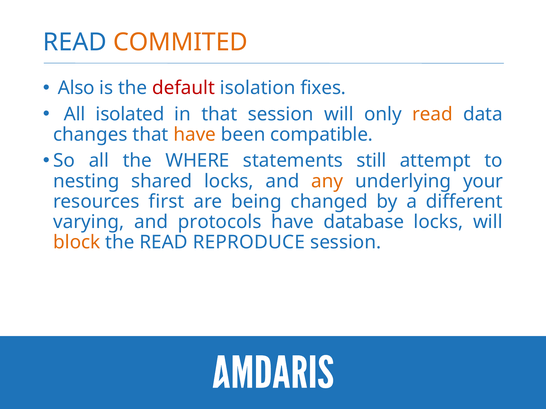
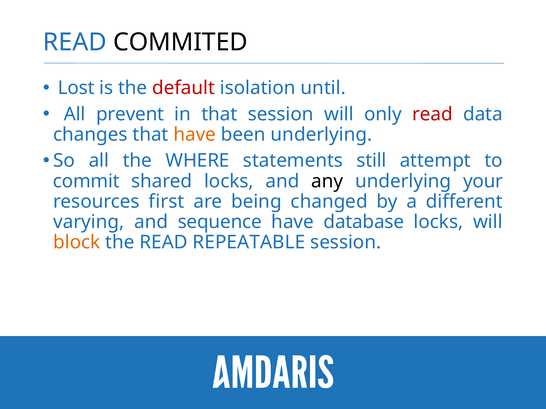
COMMITED colour: orange -> black
Also: Also -> Lost
fixes: fixes -> until
isolated: isolated -> prevent
read at (432, 114) colour: orange -> red
been compatible: compatible -> underlying
nesting: nesting -> commit
any colour: orange -> black
protocols: protocols -> sequence
REPRODUCE: REPRODUCE -> REPEATABLE
